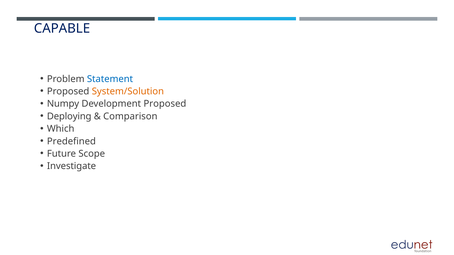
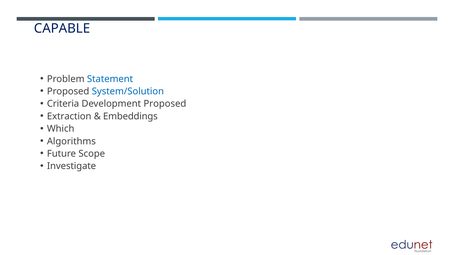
System/Solution colour: orange -> blue
Numpy: Numpy -> Criteria
Deploying: Deploying -> Extraction
Comparison: Comparison -> Embeddings
Predefined: Predefined -> Algorithms
